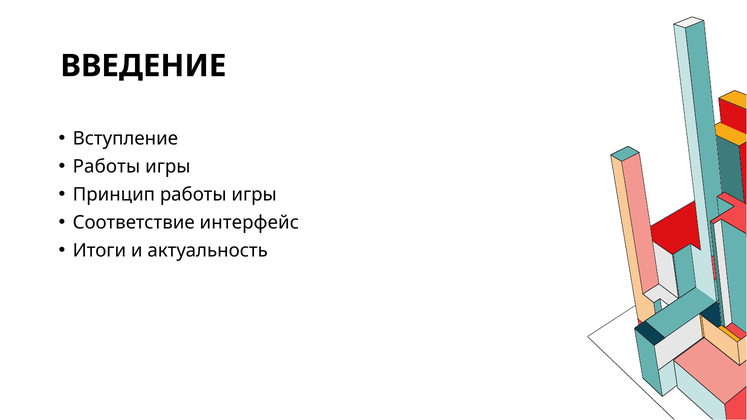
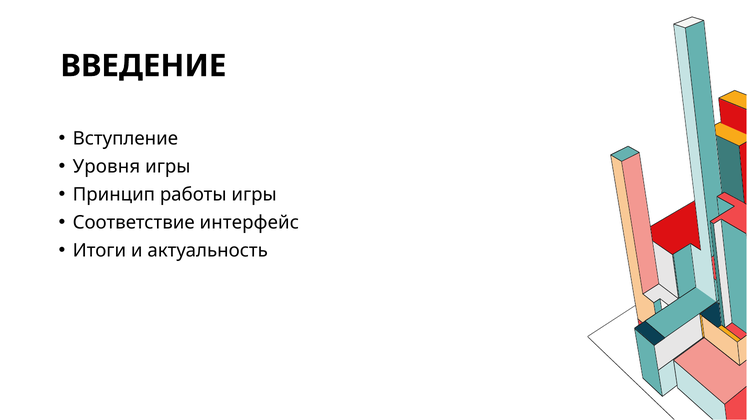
Работы at (106, 167): Работы -> Уровня
